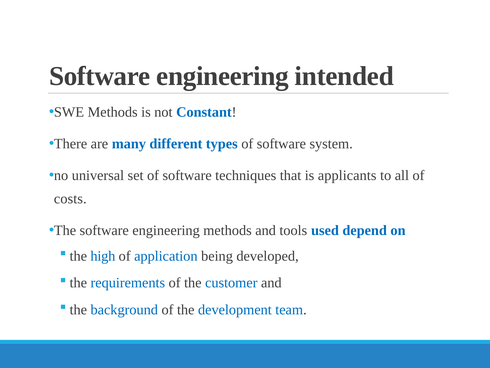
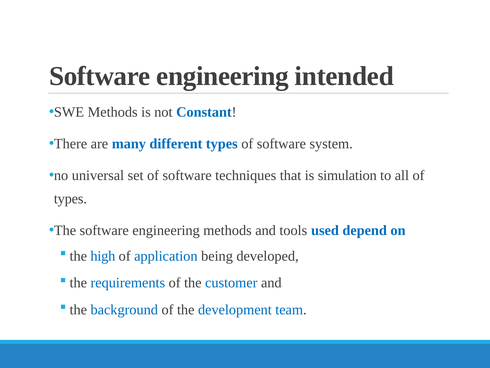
applicants: applicants -> simulation
costs at (70, 198): costs -> types
